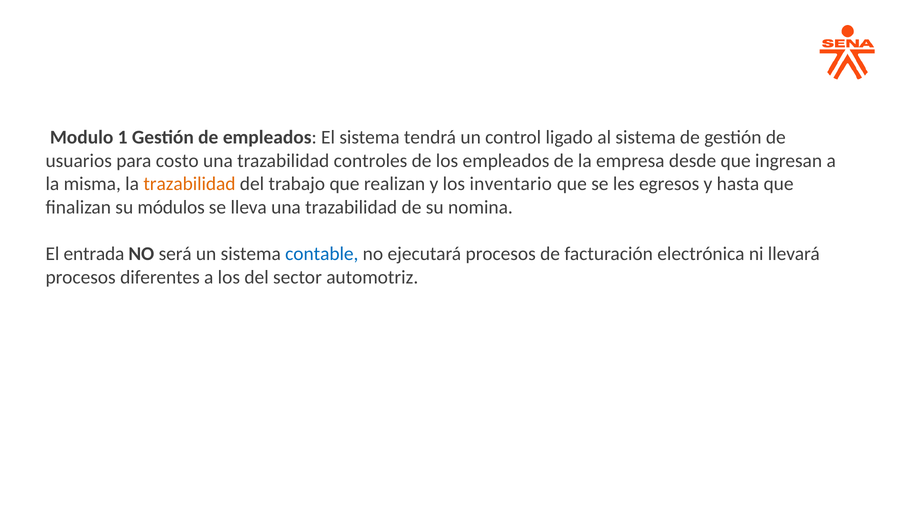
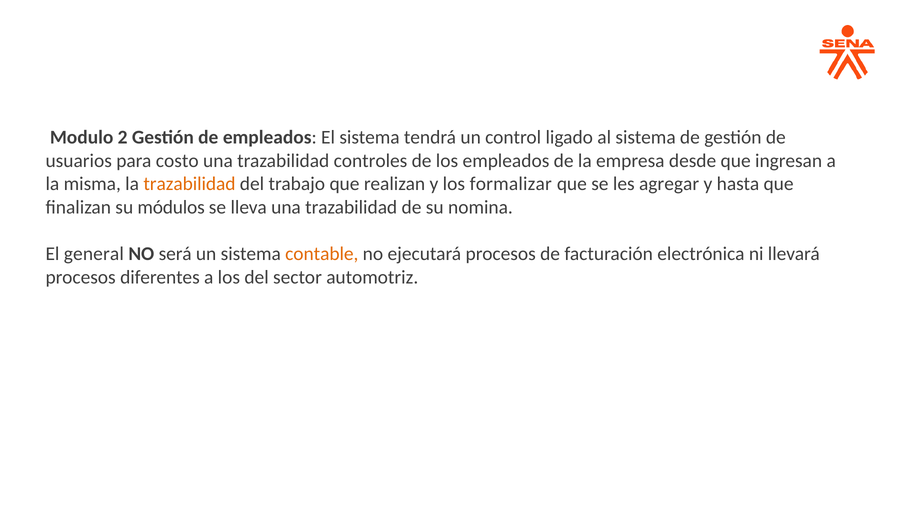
1: 1 -> 2
inventario: inventario -> formalizar
egresos: egresos -> agregar
entrada: entrada -> general
contable colour: blue -> orange
